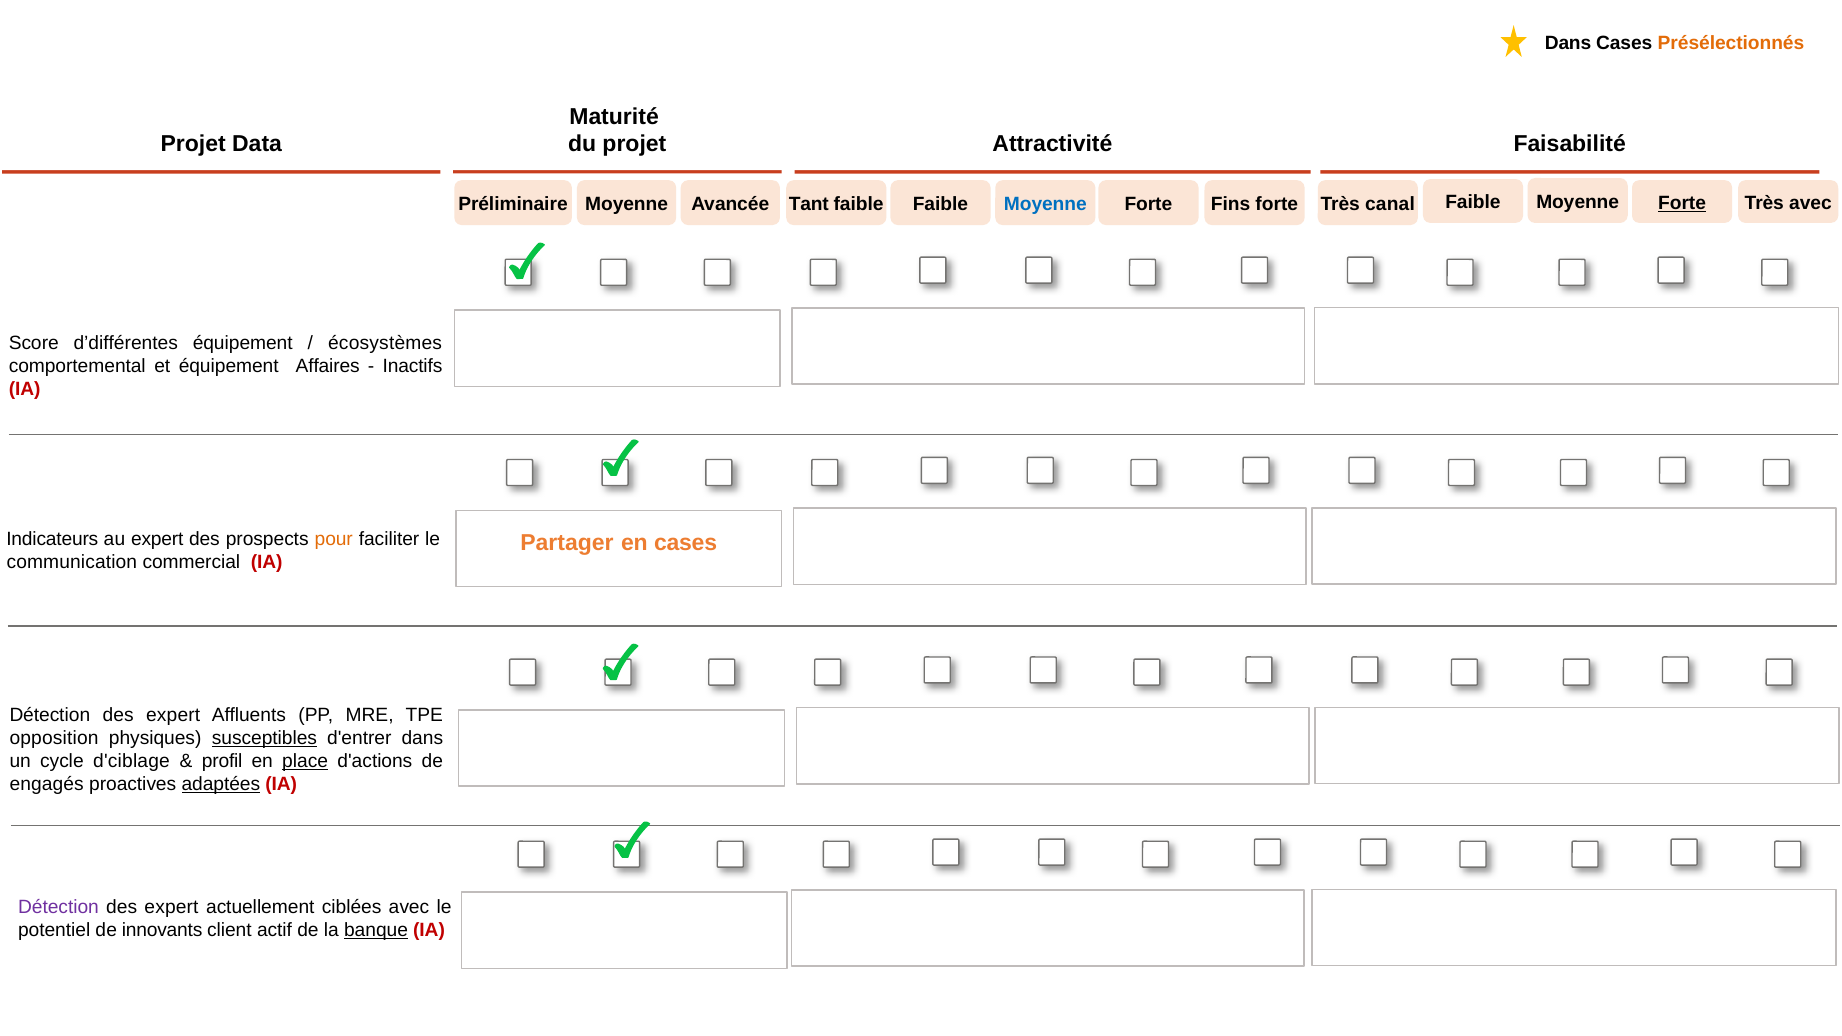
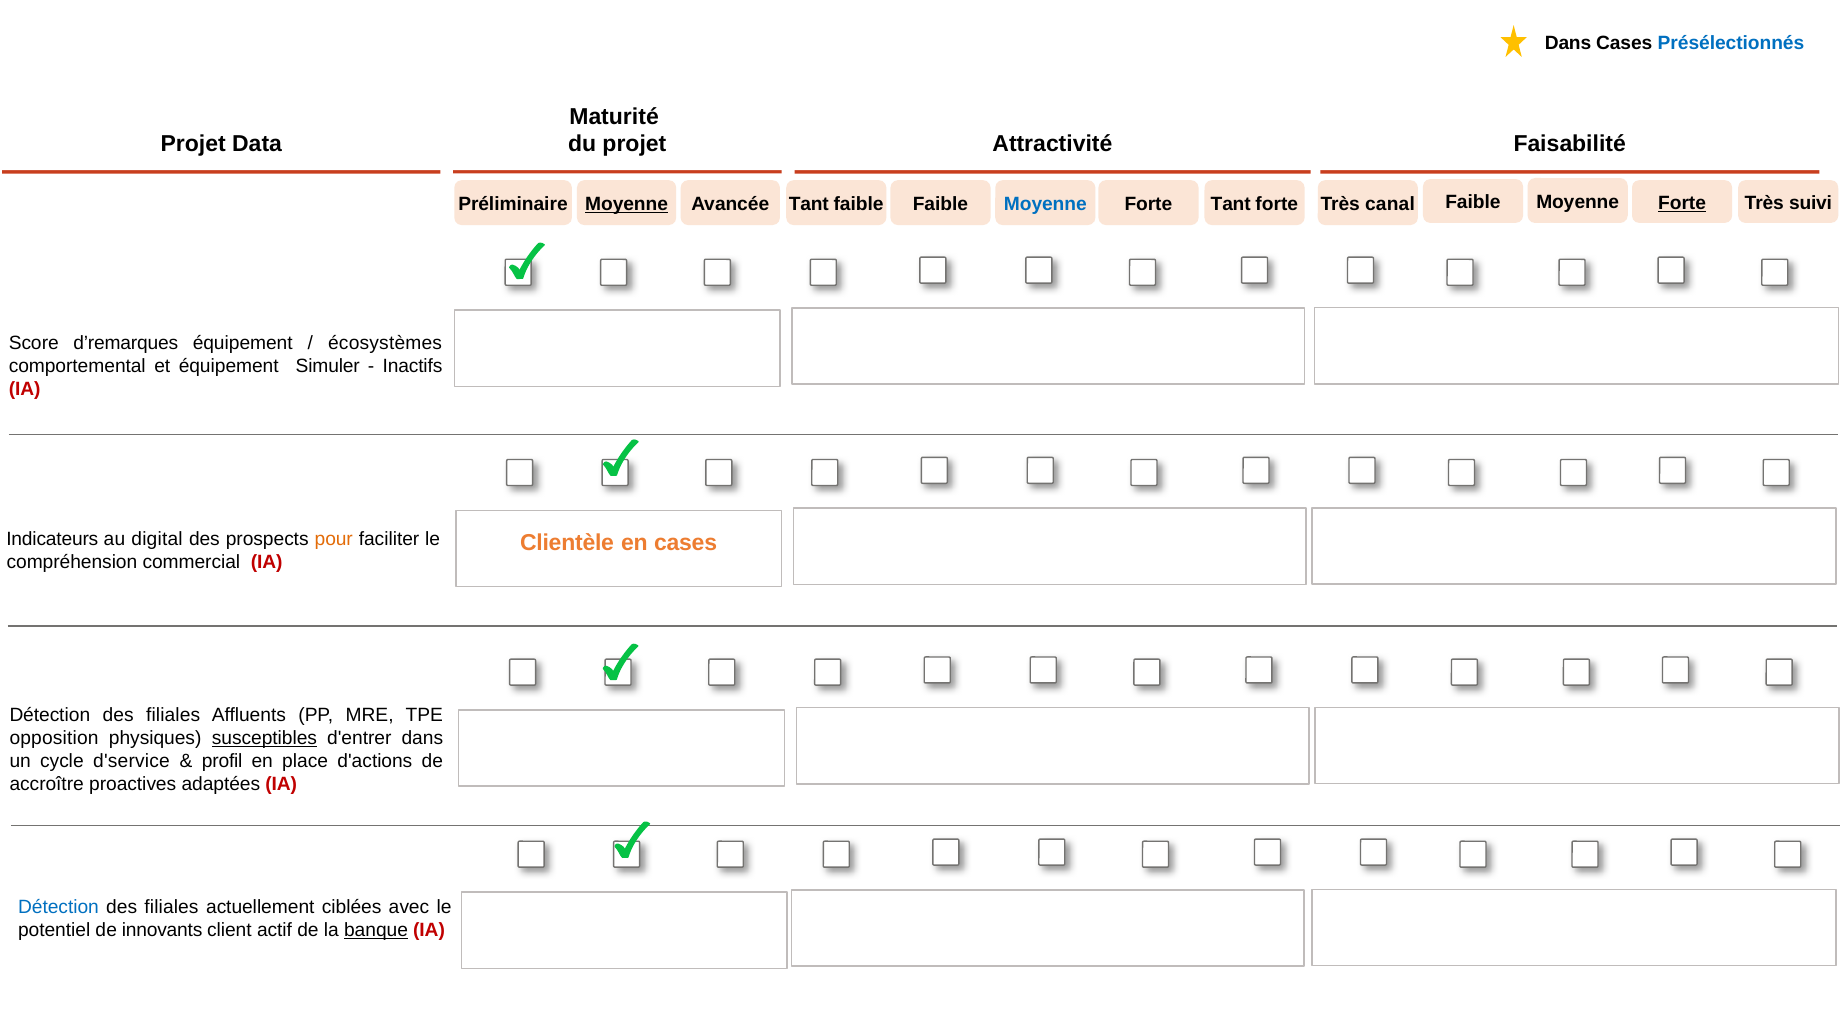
Présélectionnés colour: orange -> blue
Moyenne at (627, 204) underline: none -> present
Forte Fins: Fins -> Tant
Très avec: avec -> suivi
d’différentes: d’différentes -> d’remarques
Affaires: Affaires -> Simuler
au expert: expert -> digital
Partager: Partager -> Clientèle
communication: communication -> compréhension
expert at (173, 715): expert -> filiales
d'ciblage: d'ciblage -> d'service
place underline: present -> none
engagés: engagés -> accroître
adaptées underline: present -> none
Détection at (58, 907) colour: purple -> blue
expert at (172, 907): expert -> filiales
